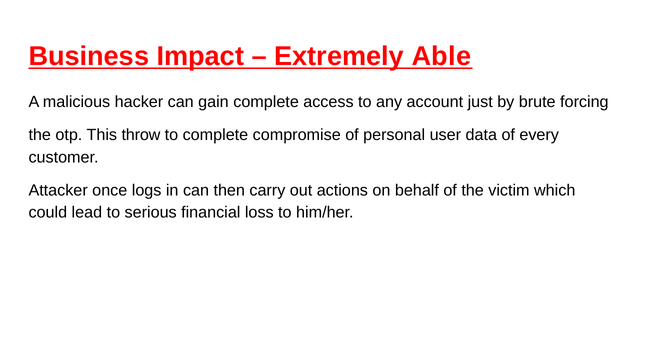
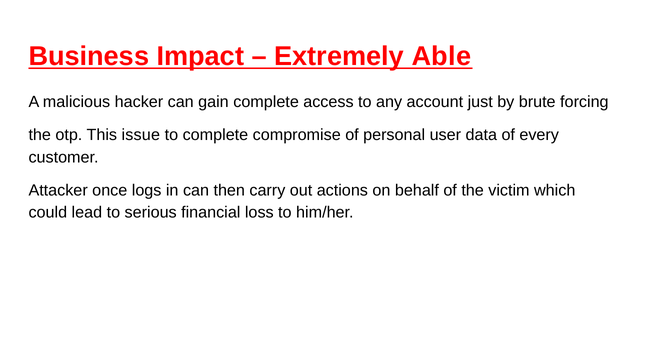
throw: throw -> issue
